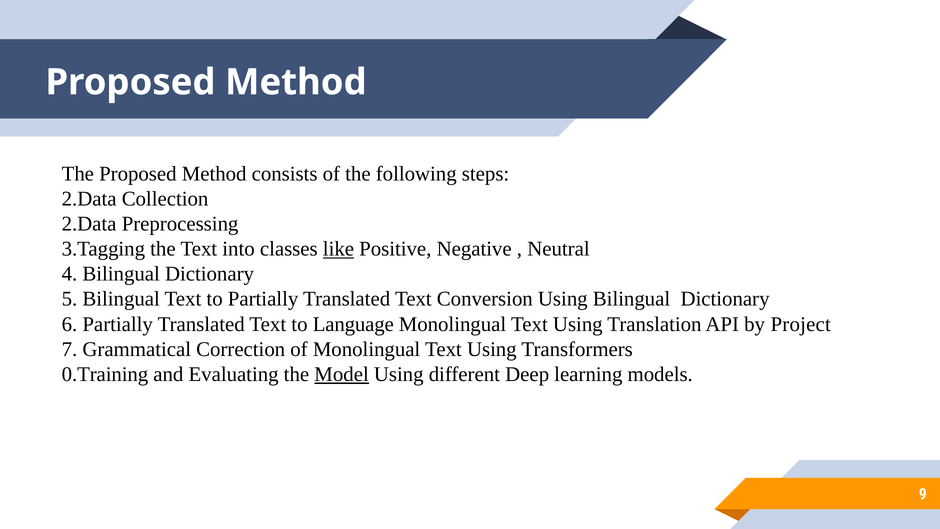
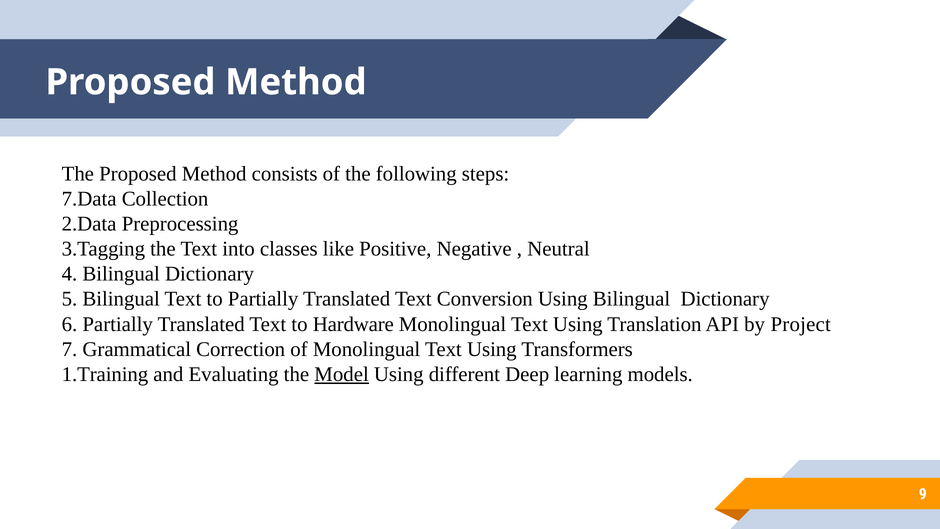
2.Data at (89, 199): 2.Data -> 7.Data
like underline: present -> none
Language: Language -> Hardware
0.Training: 0.Training -> 1.Training
